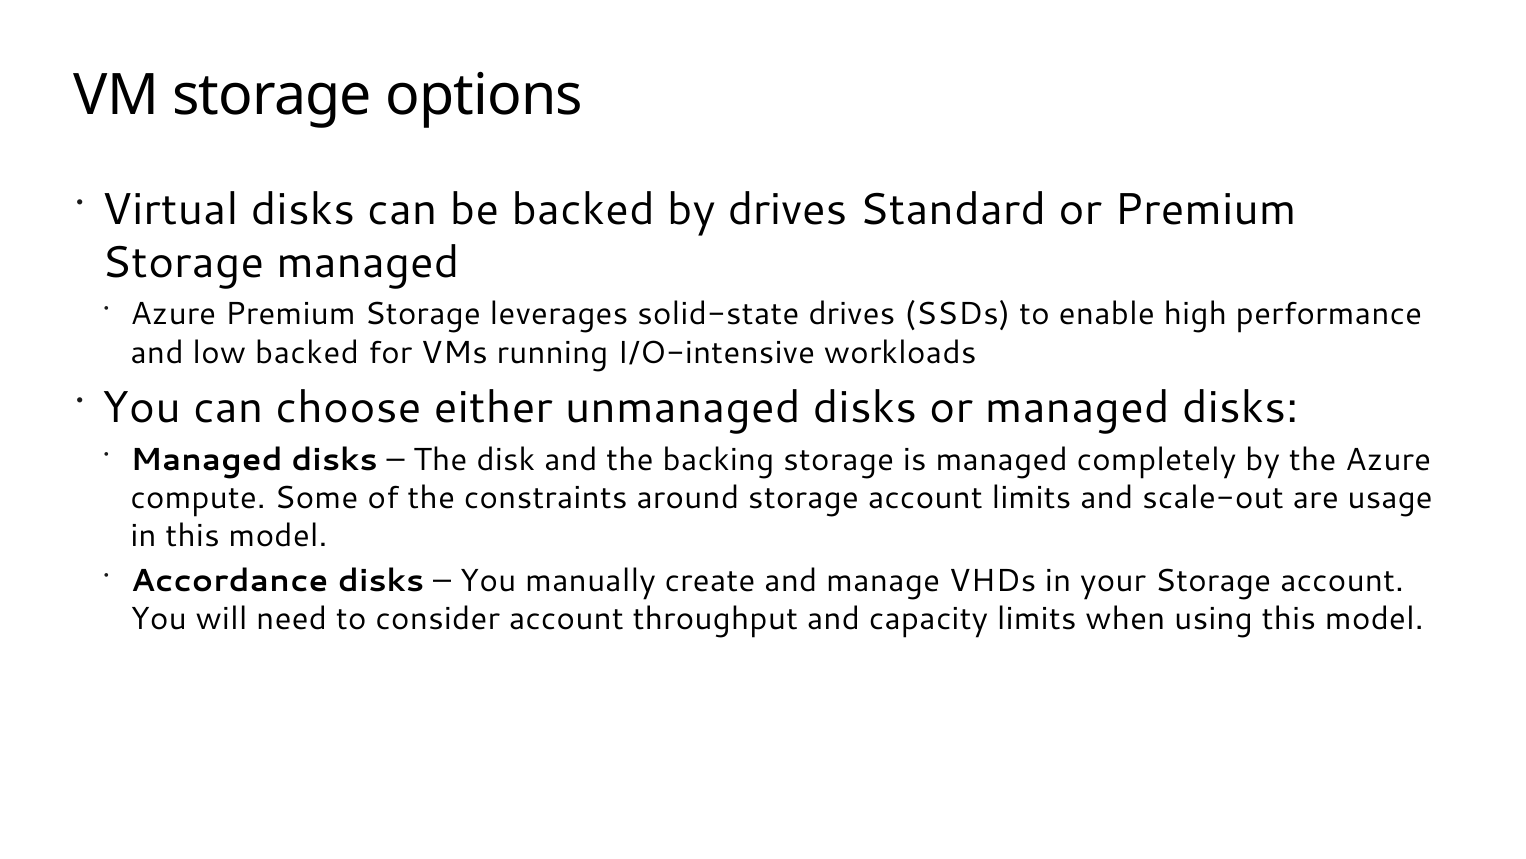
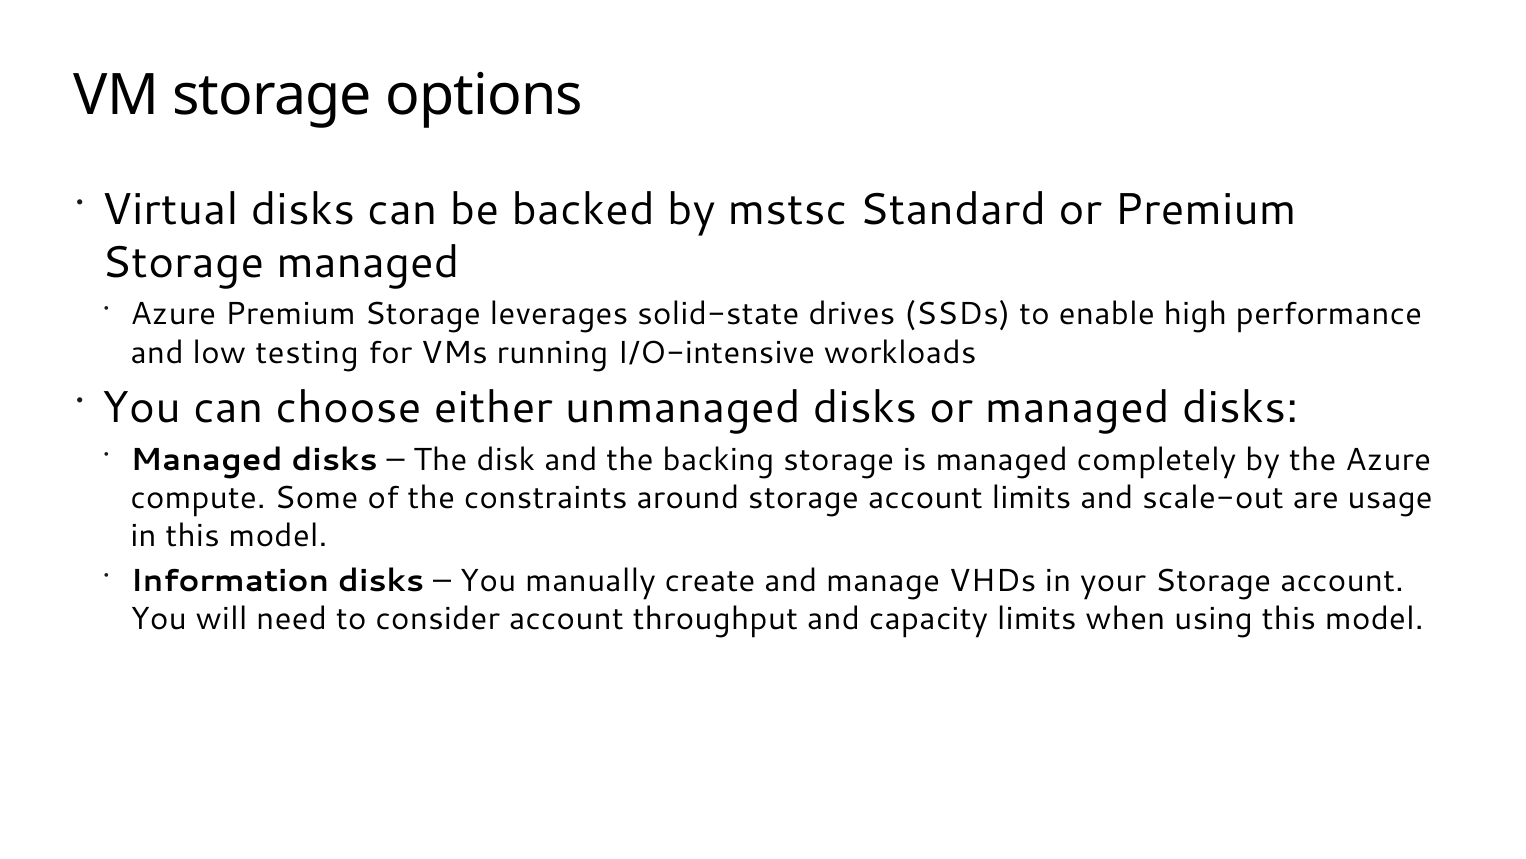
by drives: drives -> mstsc
low backed: backed -> testing
Accordance: Accordance -> Information
